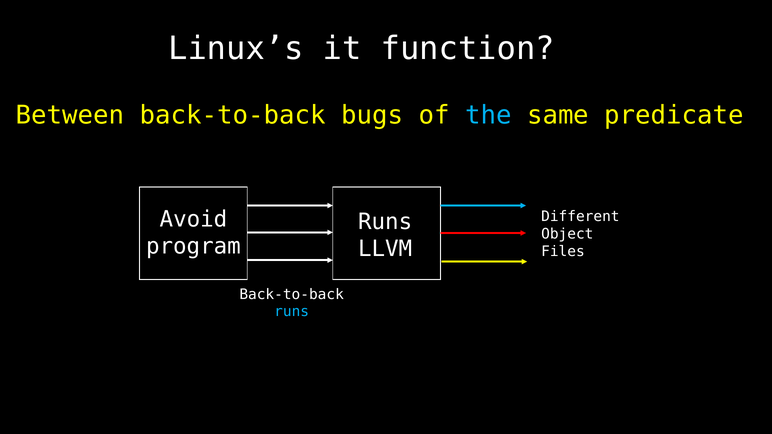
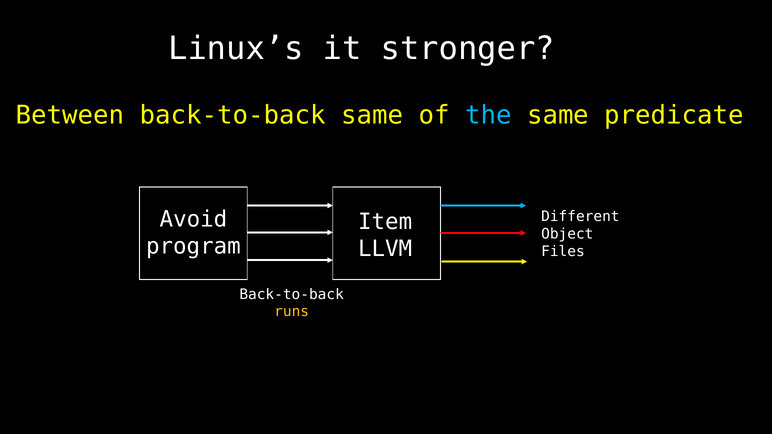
function: function -> stronger
back-to-back bugs: bugs -> same
Runs at (385, 222): Runs -> Item
runs at (292, 312) colour: light blue -> yellow
